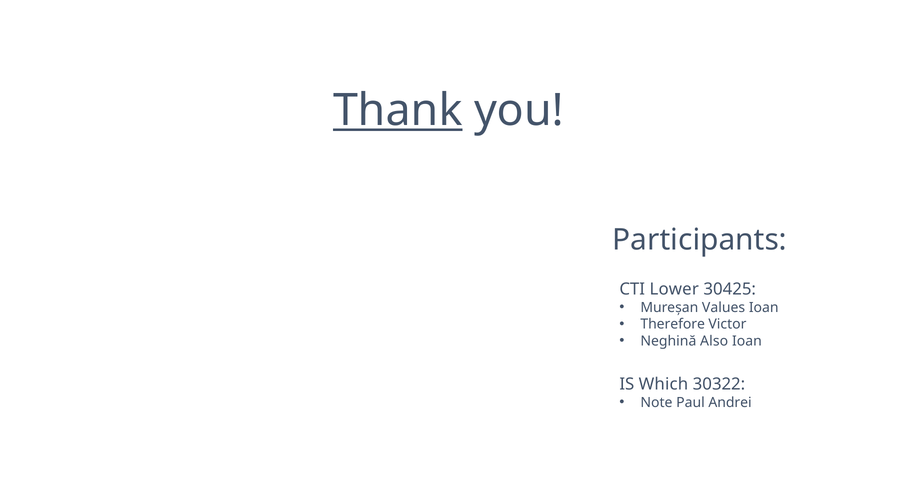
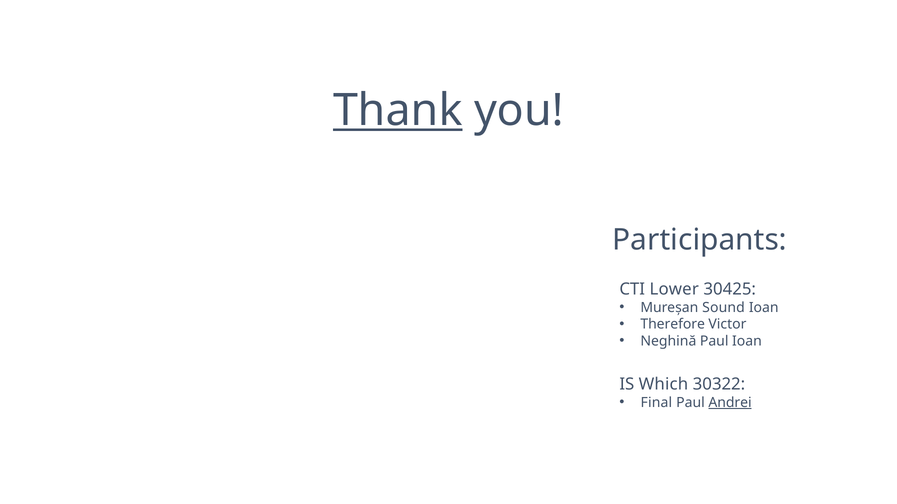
Values: Values -> Sound
Neghină Also: Also -> Paul
Note: Note -> Final
Andrei underline: none -> present
